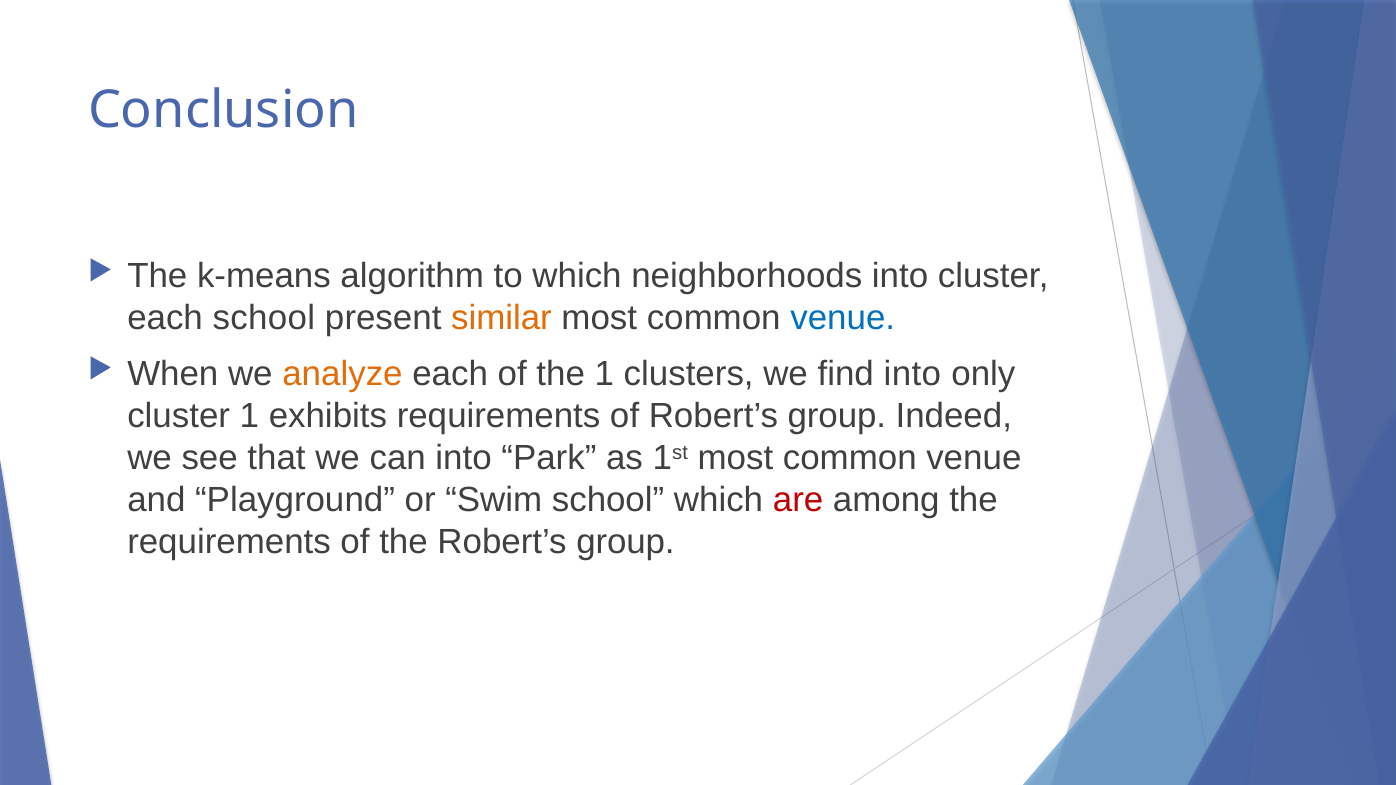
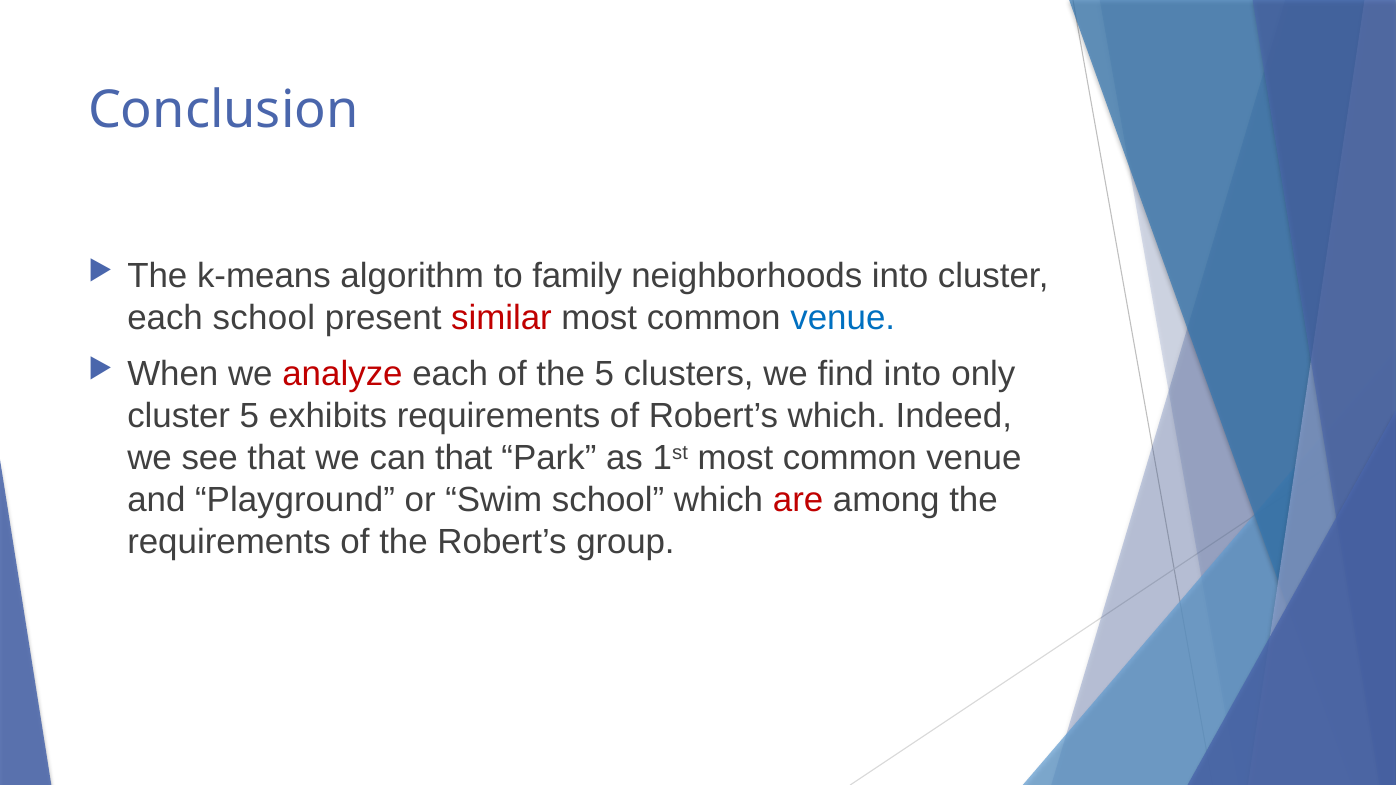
to which: which -> family
similar colour: orange -> red
analyze colour: orange -> red
the 1: 1 -> 5
cluster 1: 1 -> 5
of Robert’s group: group -> which
can into: into -> that
